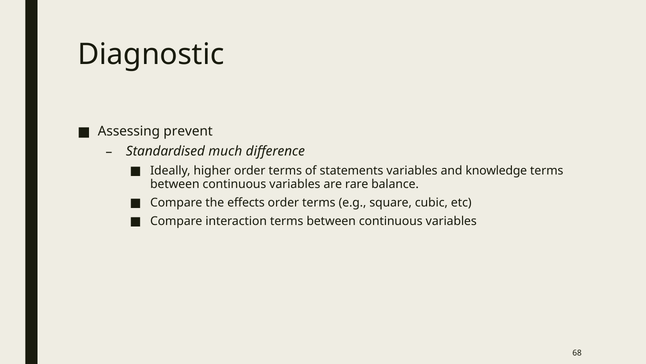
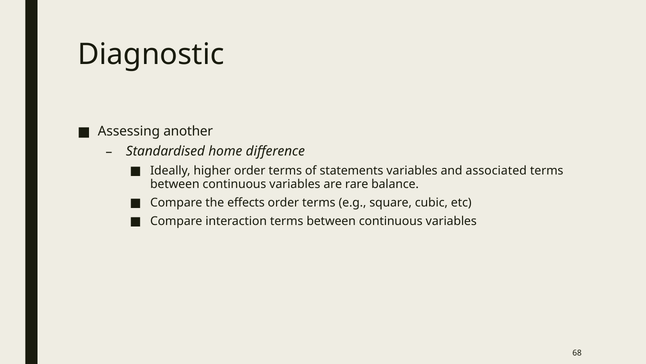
prevent: prevent -> another
much: much -> home
knowledge: knowledge -> associated
